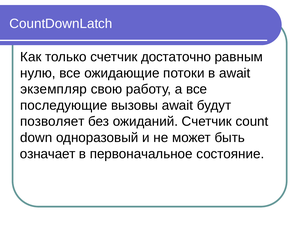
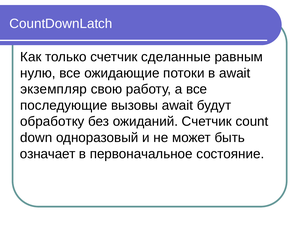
достаточно: достаточно -> сделанные
позволяет: позволяет -> обработку
